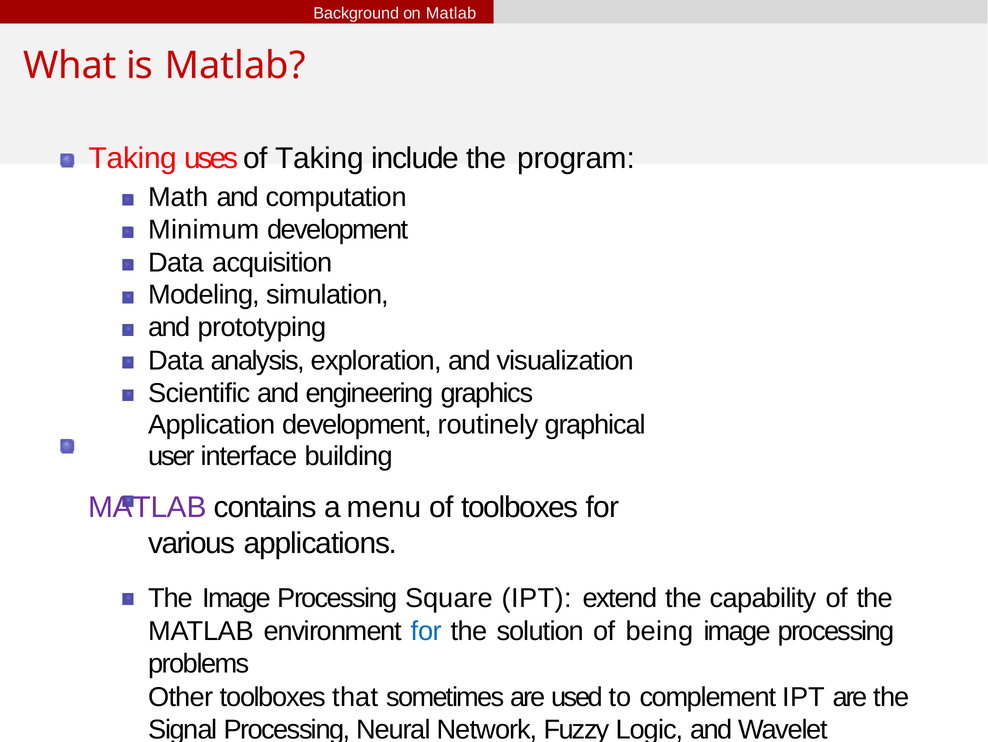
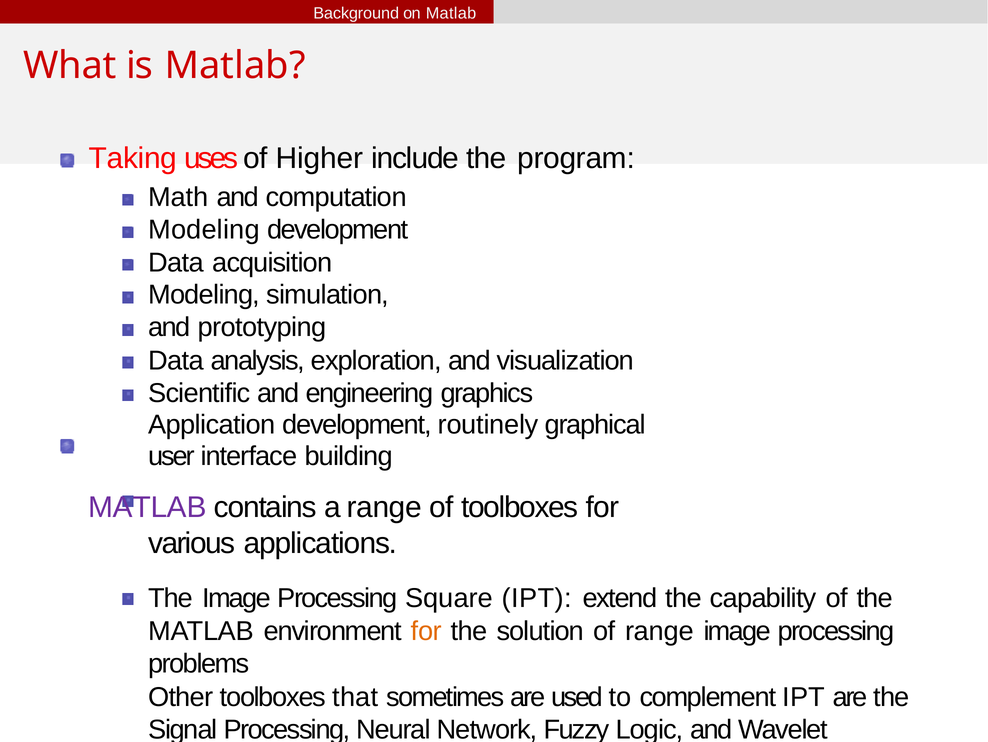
of Taking: Taking -> Higher
Minimum at (204, 230): Minimum -> Modeling
a menu: menu -> range
for at (426, 631) colour: blue -> orange
of being: being -> range
